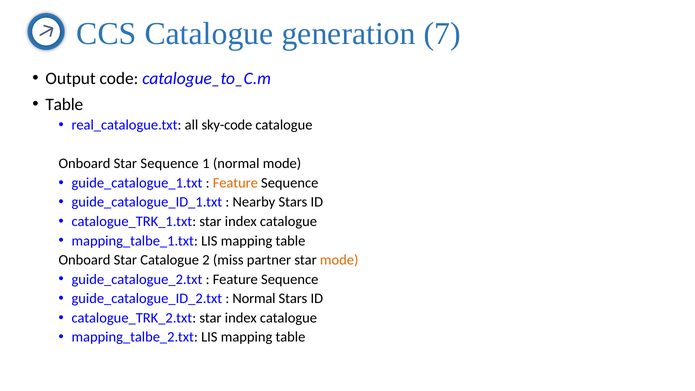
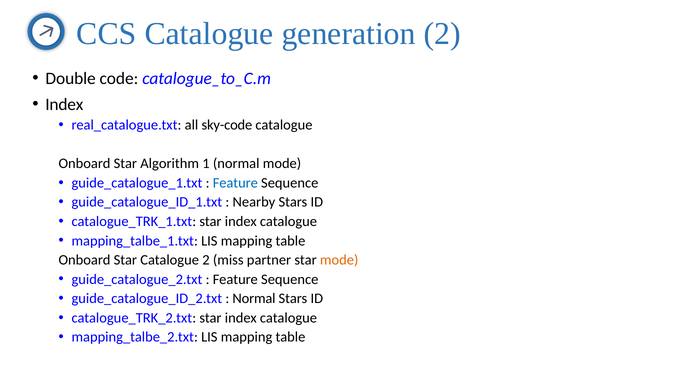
generation 7: 7 -> 2
Output: Output -> Double
Table at (64, 104): Table -> Index
Star Sequence: Sequence -> Algorithm
Feature at (235, 183) colour: orange -> blue
